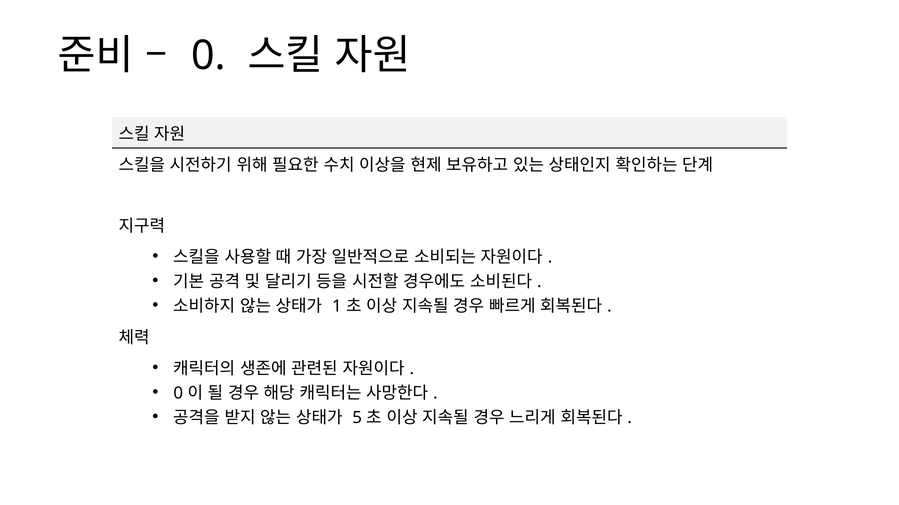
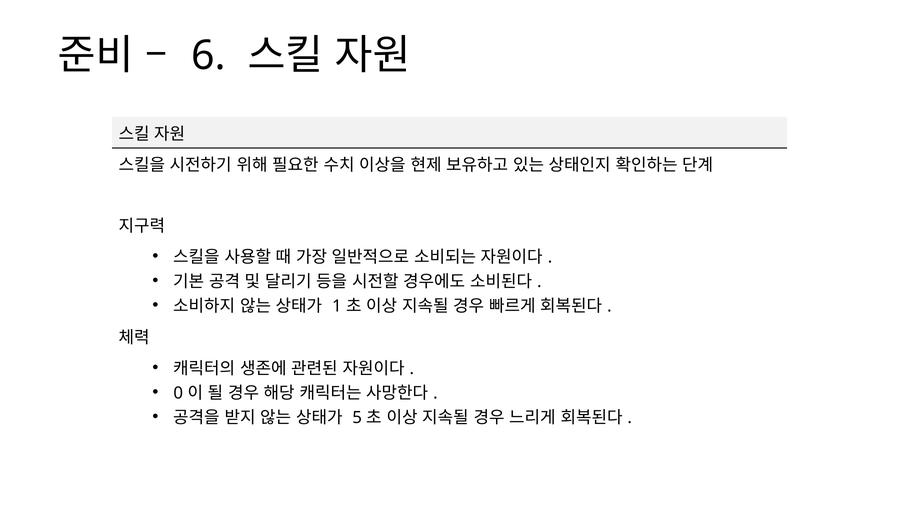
0 at (208, 56): 0 -> 6
